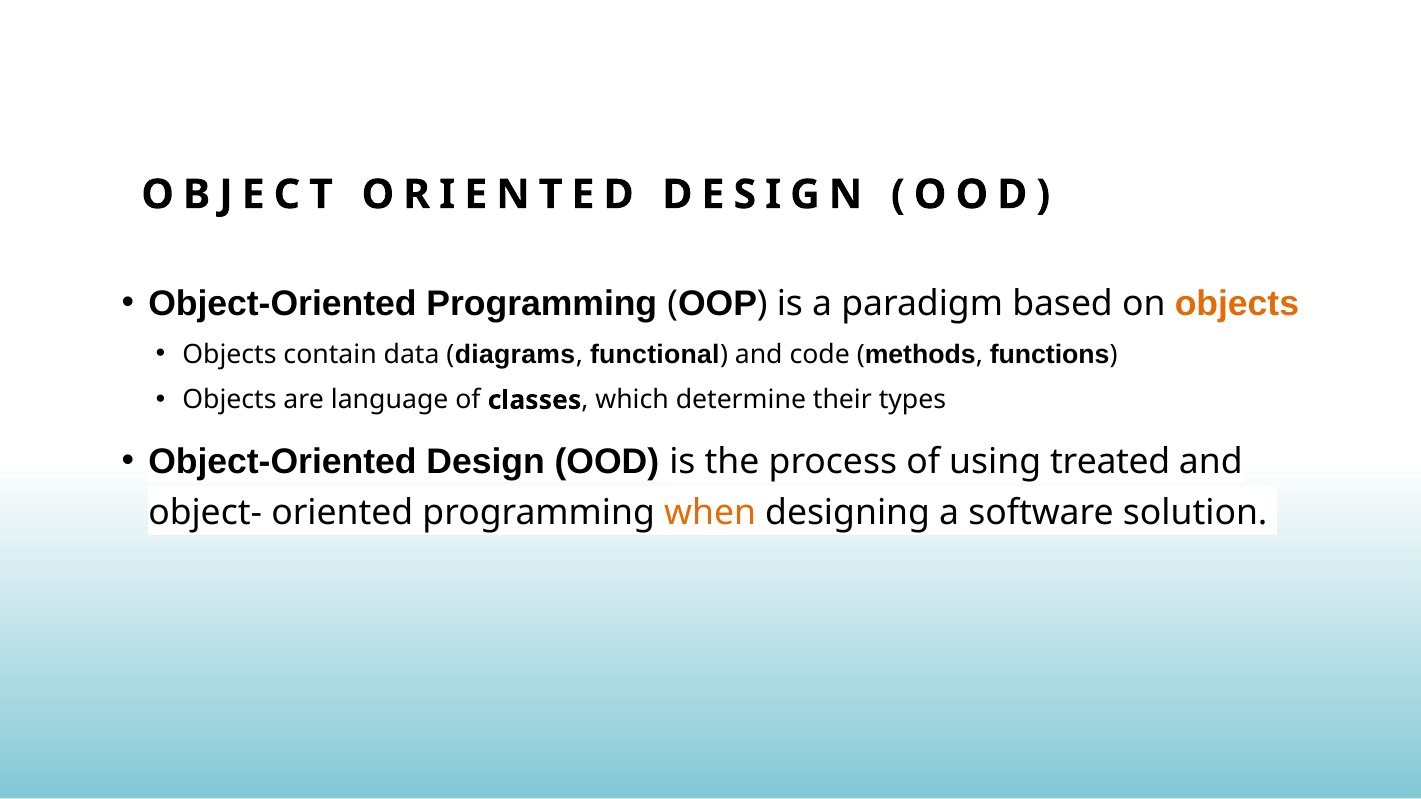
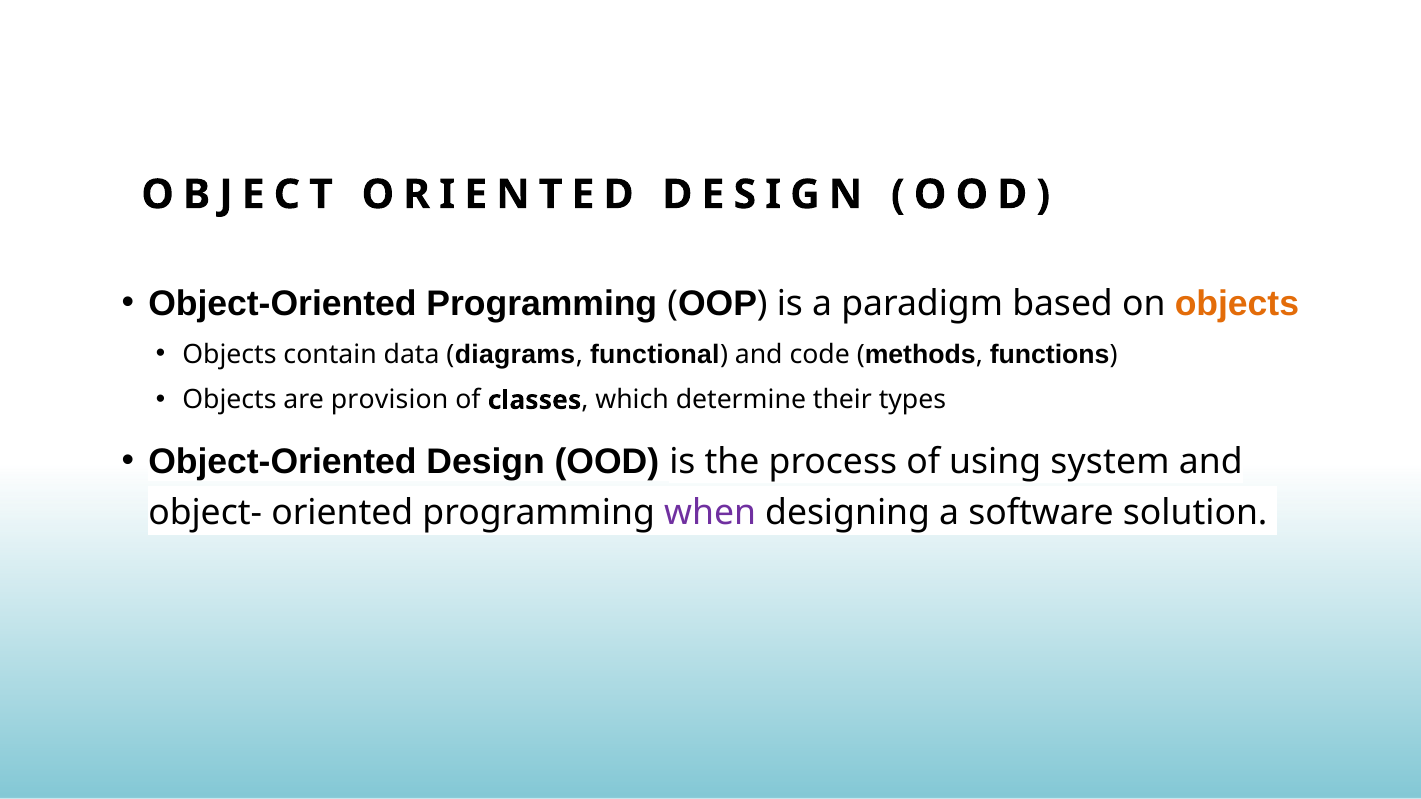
language: language -> provision
treated: treated -> system
when colour: orange -> purple
